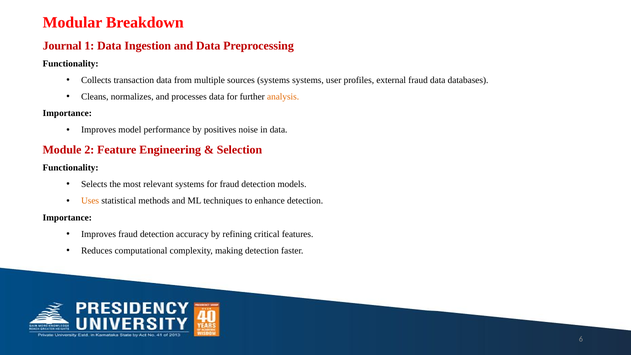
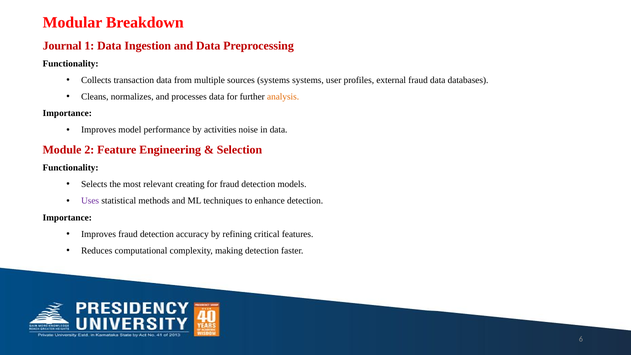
positives: positives -> activities
relevant systems: systems -> creating
Uses colour: orange -> purple
